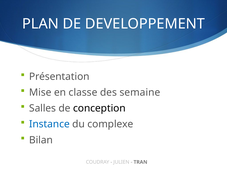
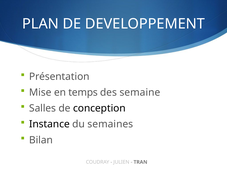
classe: classe -> temps
Instance colour: blue -> black
complexe: complexe -> semaines
